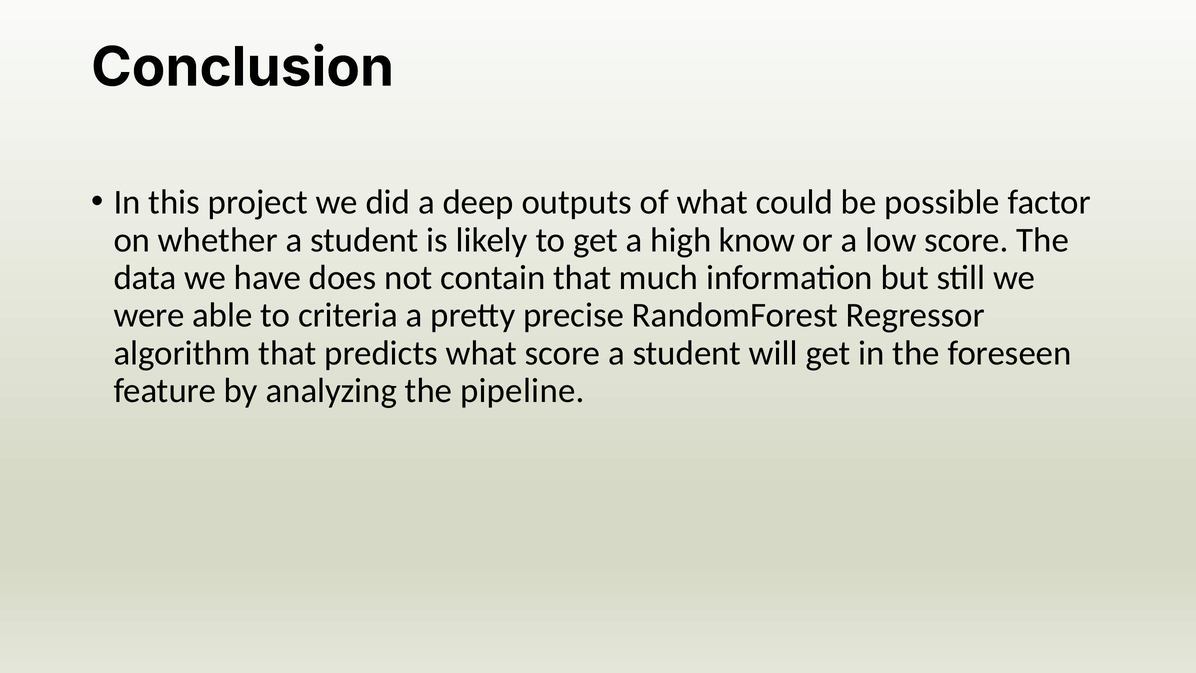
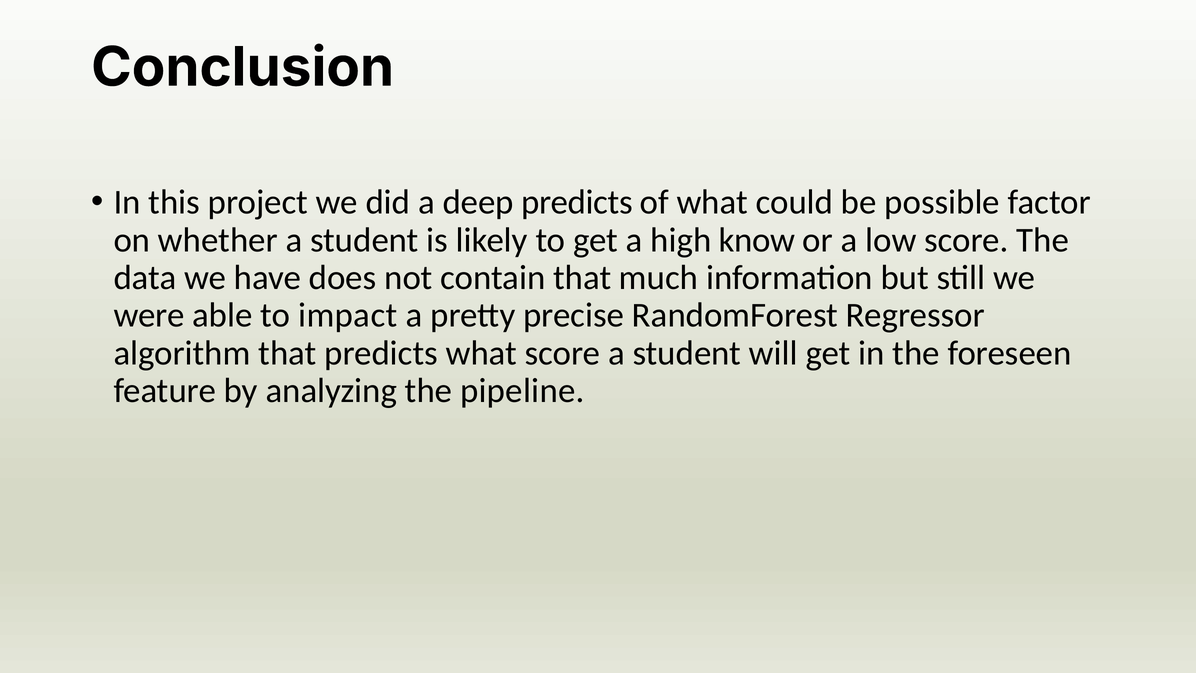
deep outputs: outputs -> predicts
criteria: criteria -> impact
